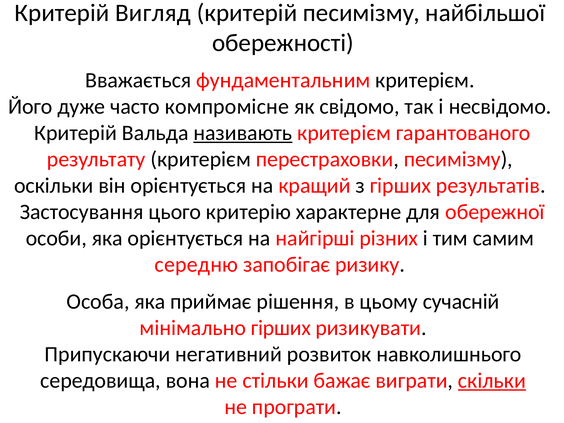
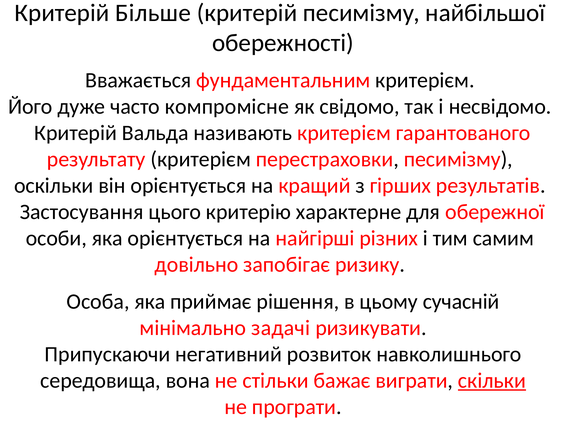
Вигляд: Вигляд -> Більше
називають underline: present -> none
середню: середню -> довільно
мінімально гірших: гірших -> задачі
